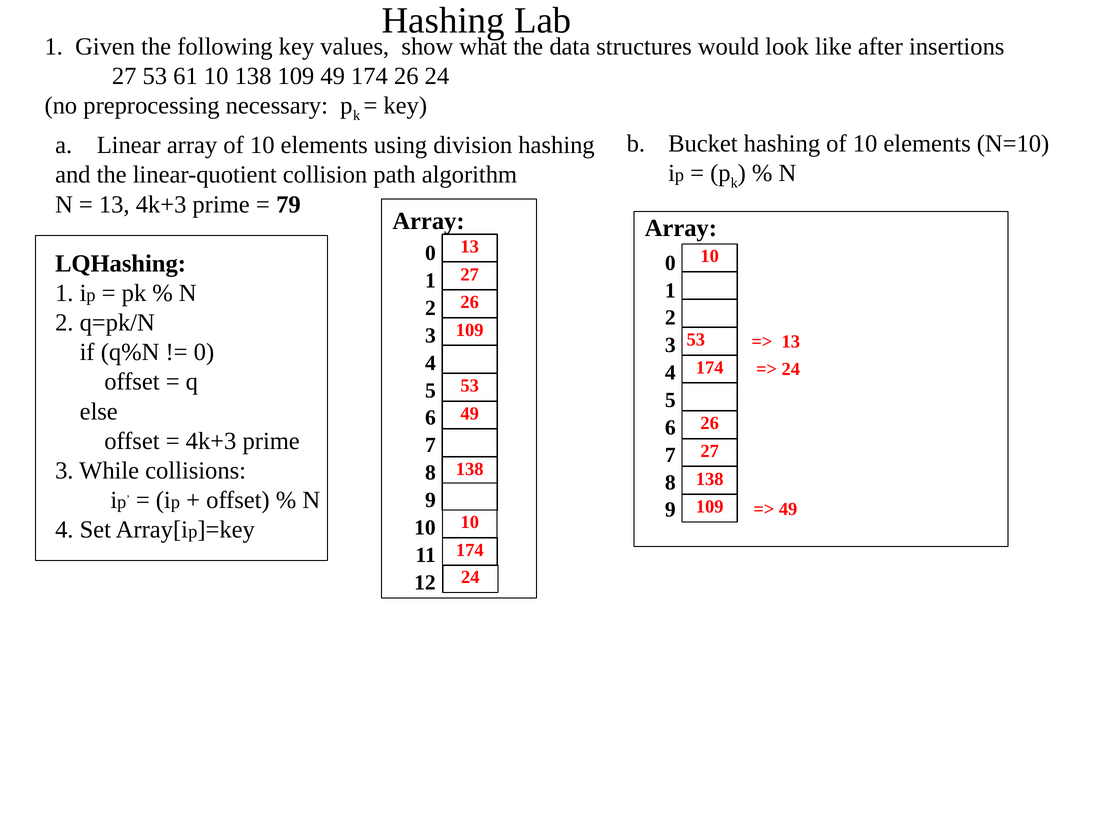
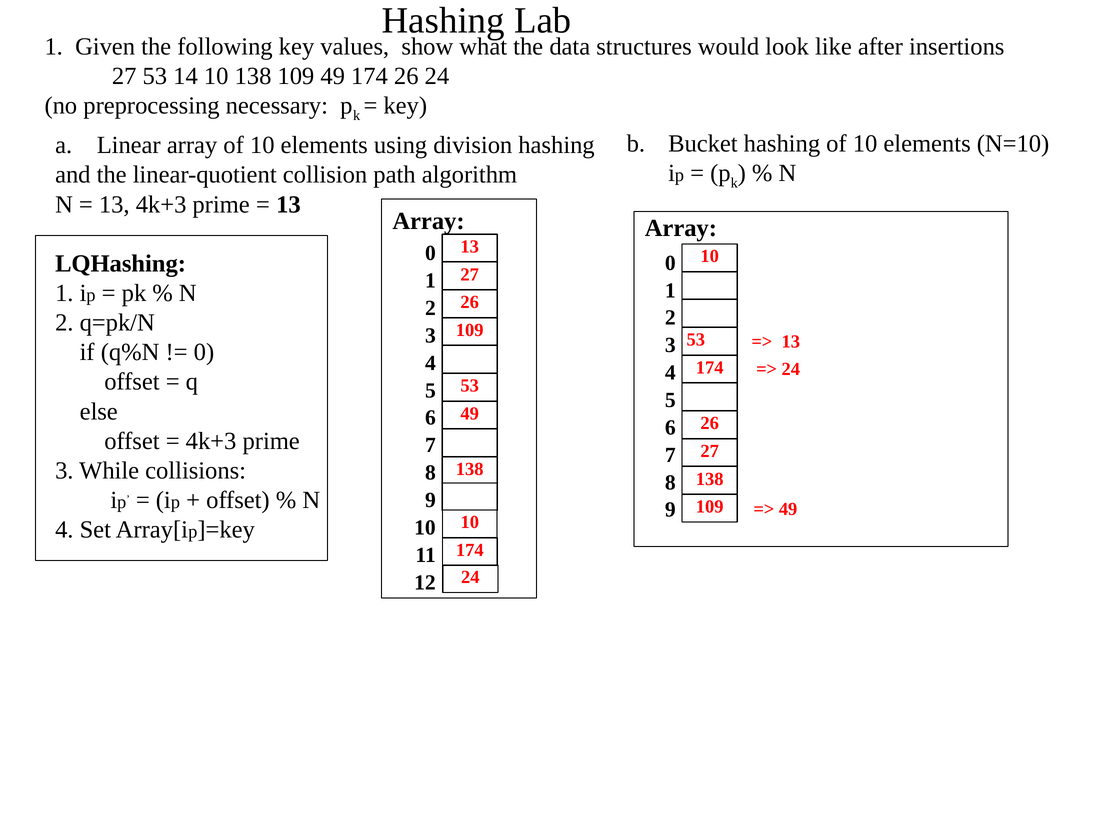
61: 61 -> 14
79 at (288, 204): 79 -> 13
